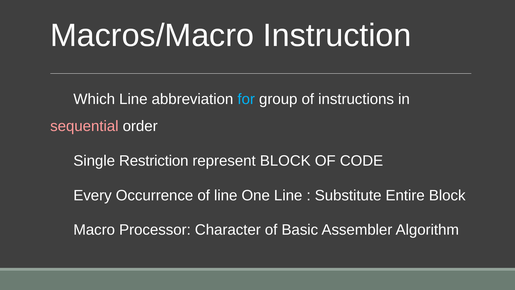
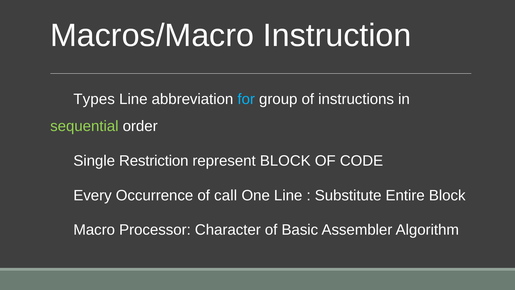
Which: Which -> Types
sequential colour: pink -> light green
of line: line -> call
